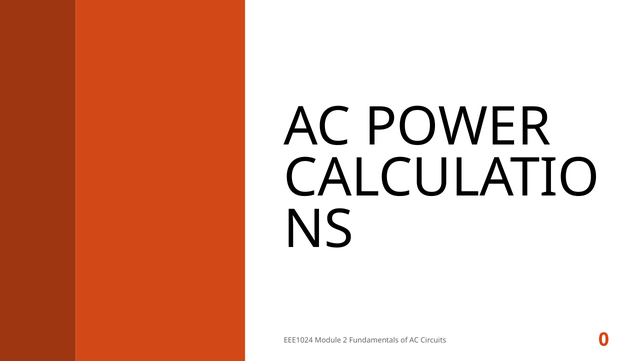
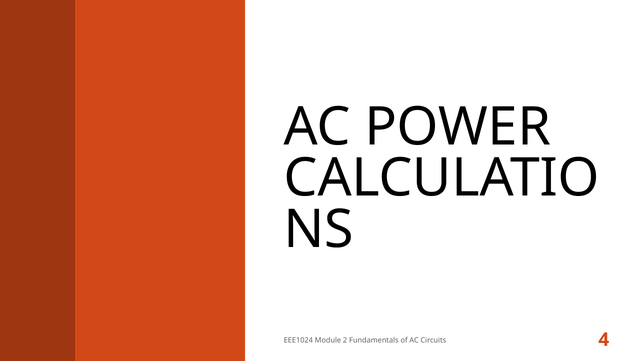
0: 0 -> 4
